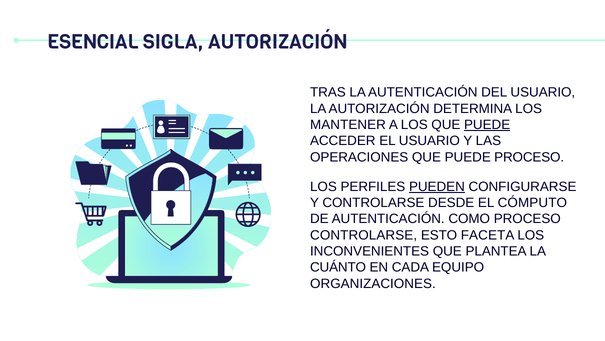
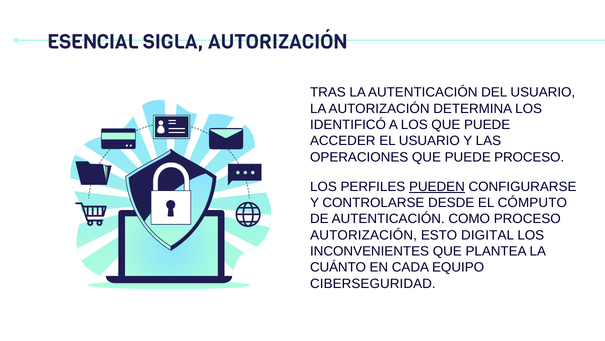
MANTENER: MANTENER -> IDENTIFICÓ
PUEDE at (487, 125) underline: present -> none
CONTROLARSE at (364, 235): CONTROLARSE -> AUTORIZACIÓN
FACETA: FACETA -> DIGITAL
ORGANIZACIONES: ORGANIZACIONES -> CIBERSEGURIDAD
